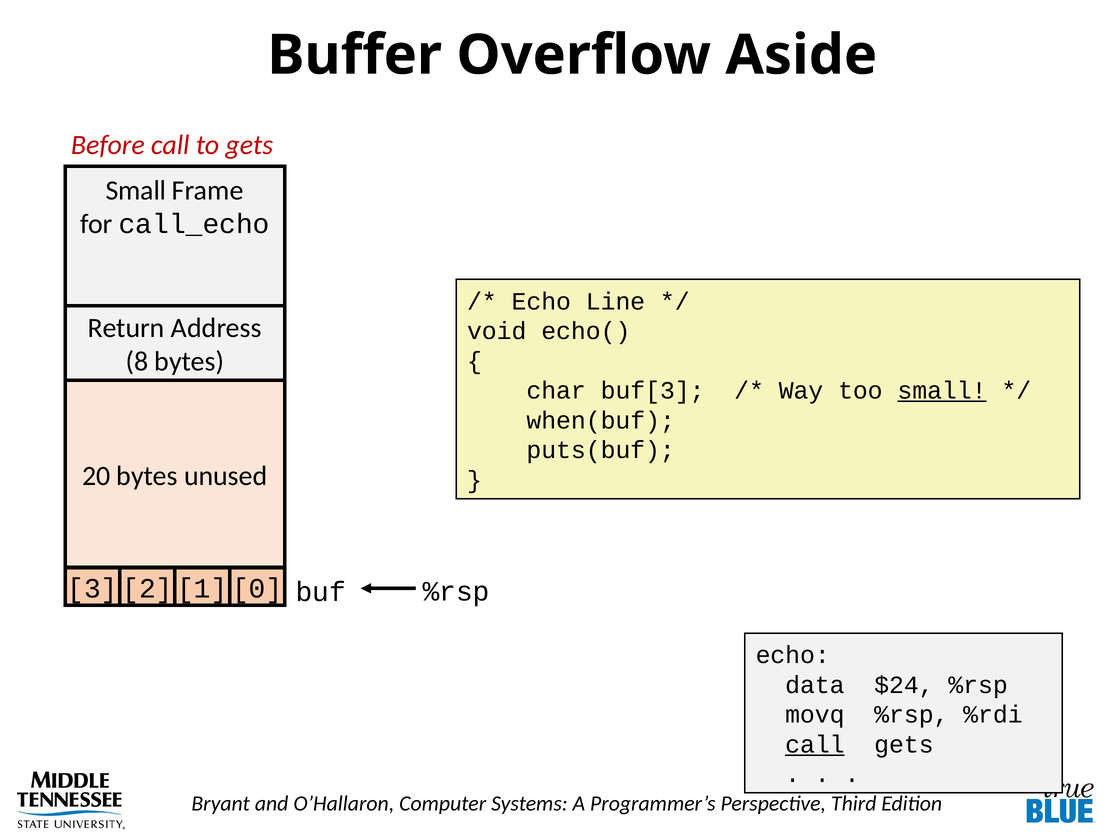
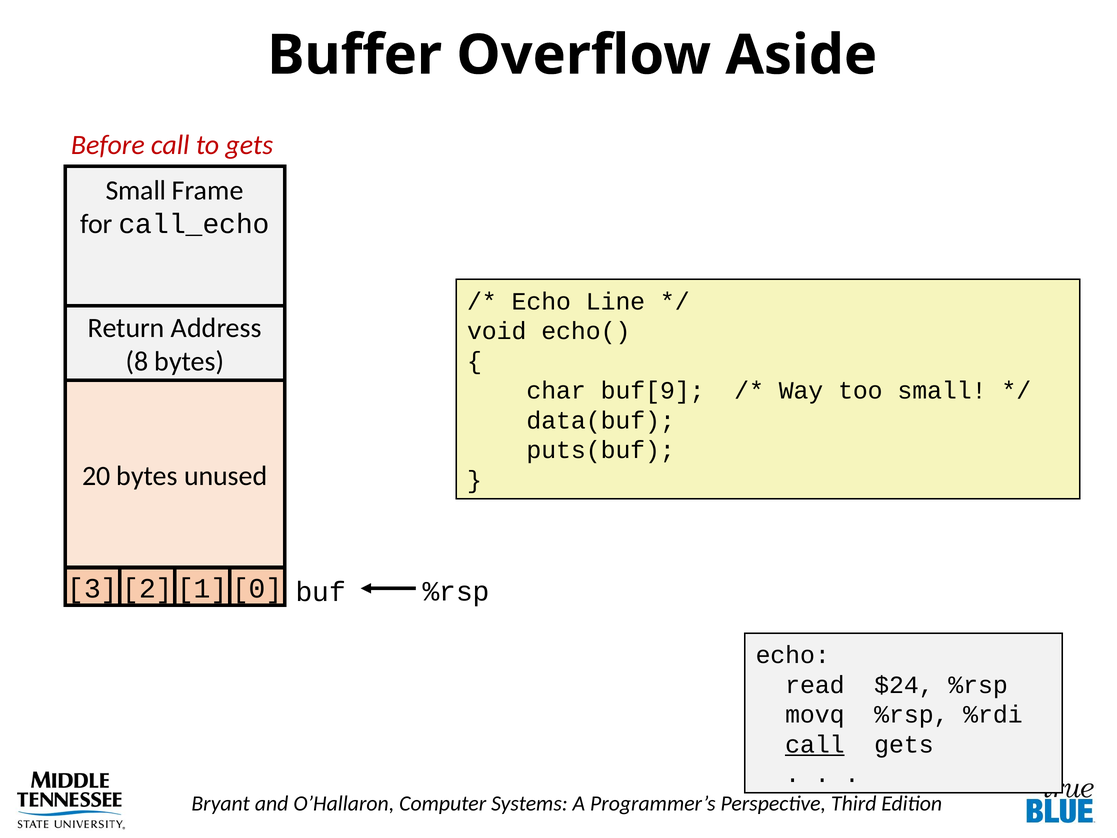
buf[3: buf[3 -> buf[9
small at (942, 391) underline: present -> none
when(buf: when(buf -> data(buf
data: data -> read
